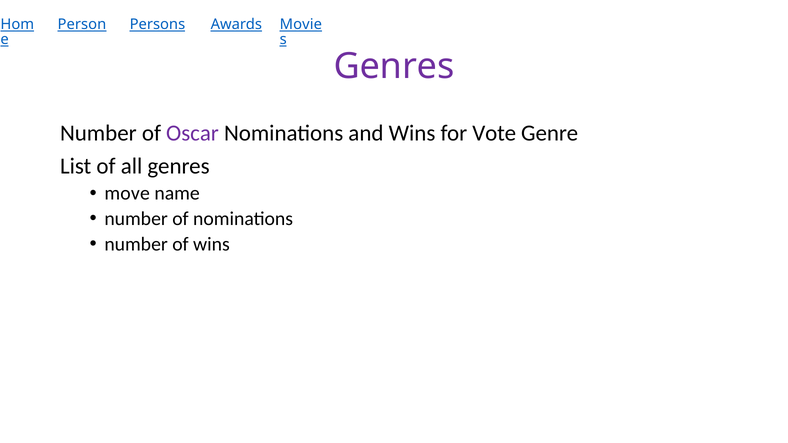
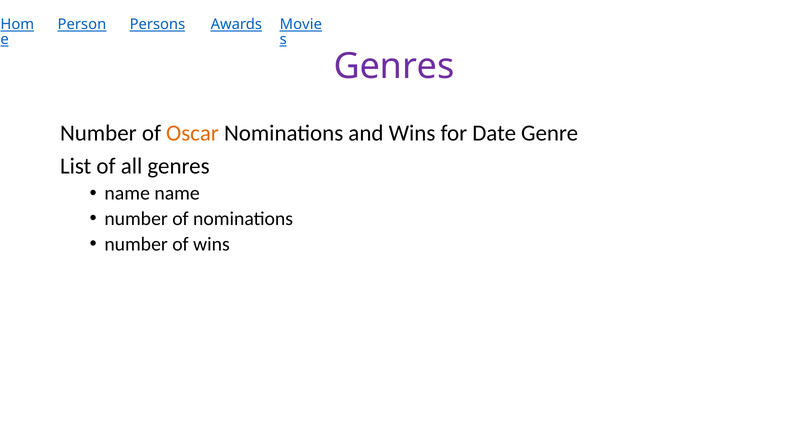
Oscar colour: purple -> orange
Vote: Vote -> Date
move at (127, 193): move -> name
